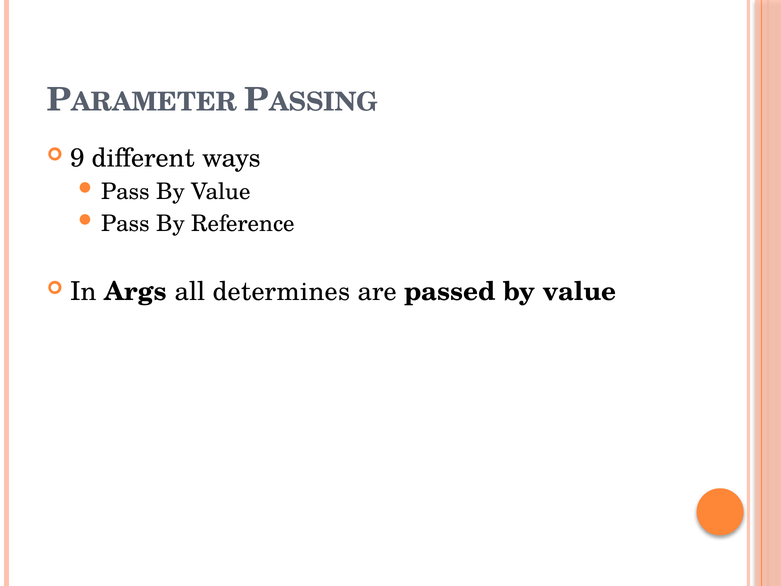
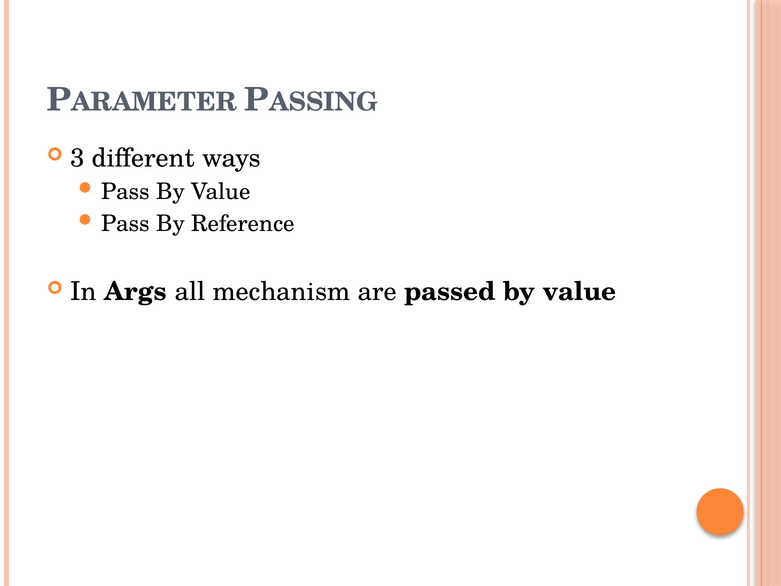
9: 9 -> 3
determines: determines -> mechanism
